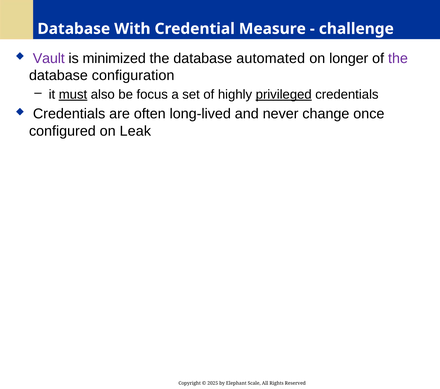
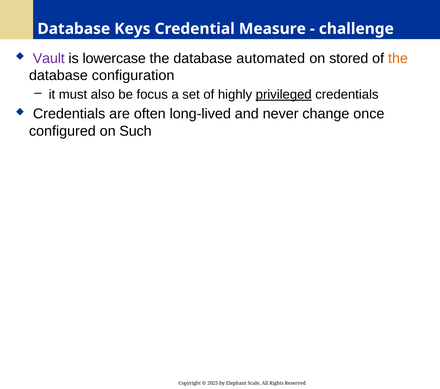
With: With -> Keys
minimized: minimized -> lowercase
longer: longer -> stored
the at (398, 58) colour: purple -> orange
must underline: present -> none
Leak: Leak -> Such
